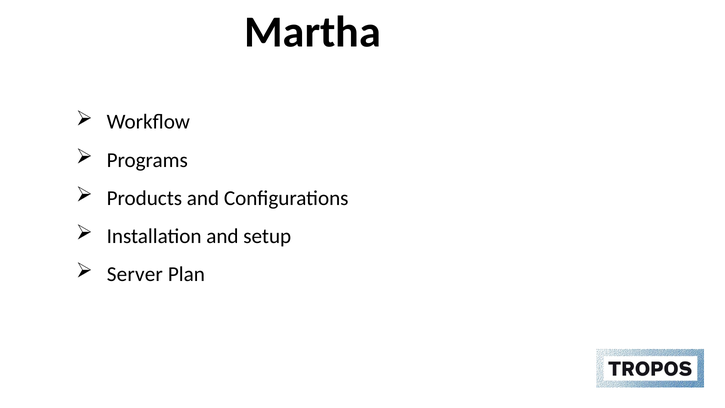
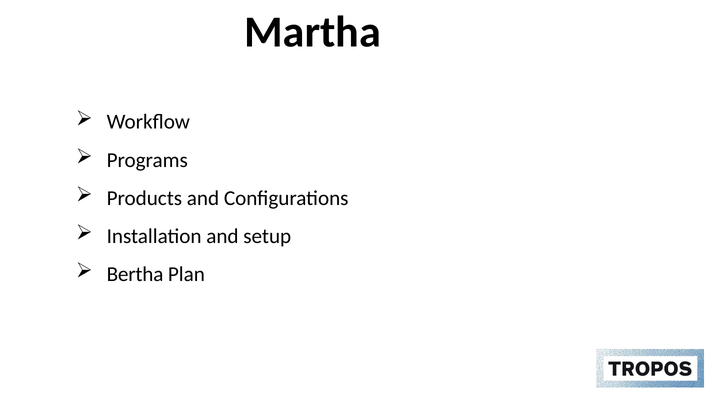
Server: Server -> Bertha
